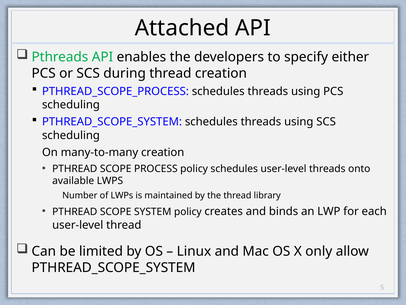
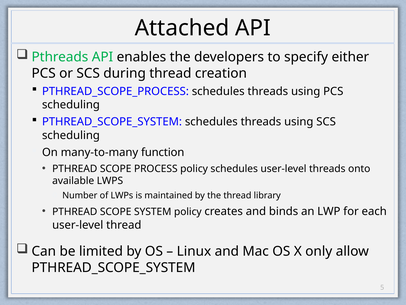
many-to-many creation: creation -> function
